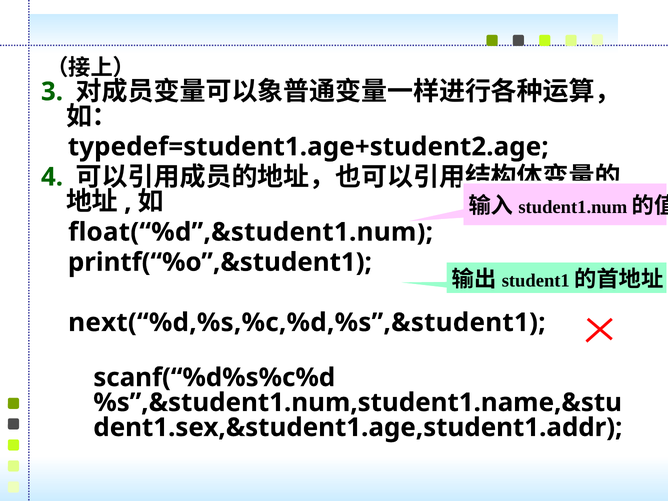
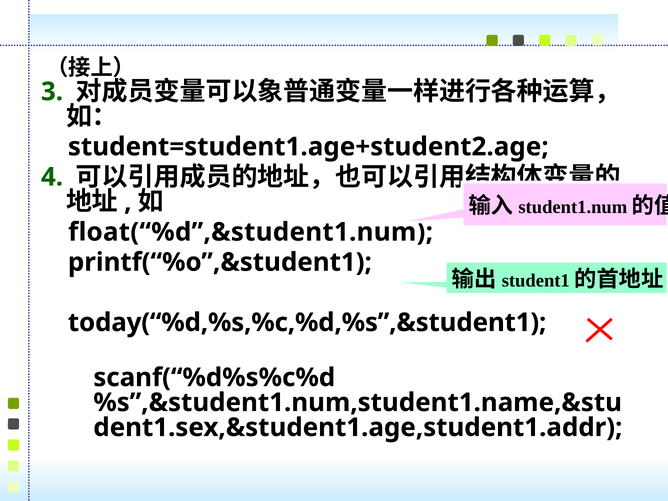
typedef=student1.age+student2.age: typedef=student1.age+student2.age -> student=student1.age+student2.age
next(“%d,%s,%c,%d,%s”,&student1: next(“%d,%s,%c,%d,%s”,&student1 -> today(“%d,%s,%c,%d,%s”,&student1
